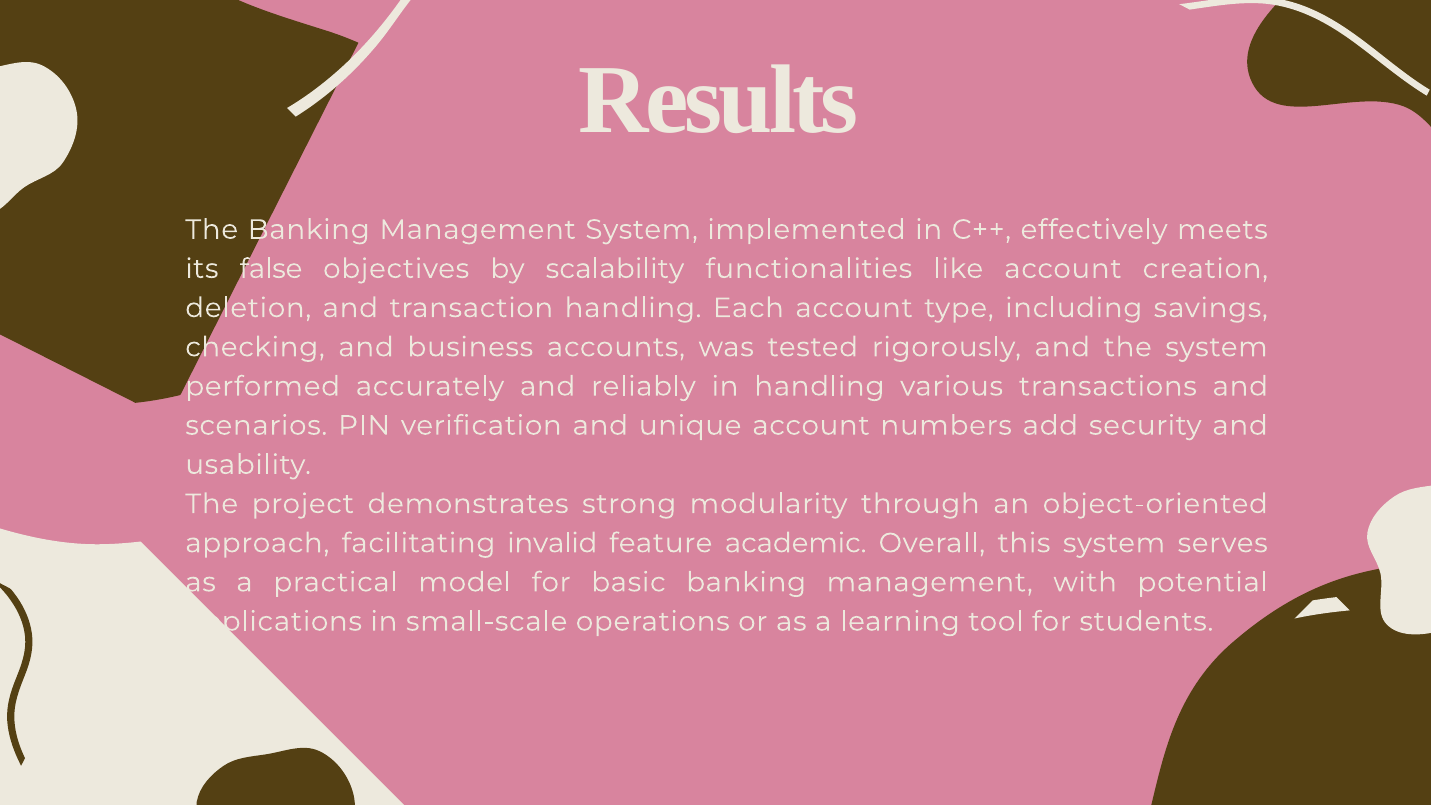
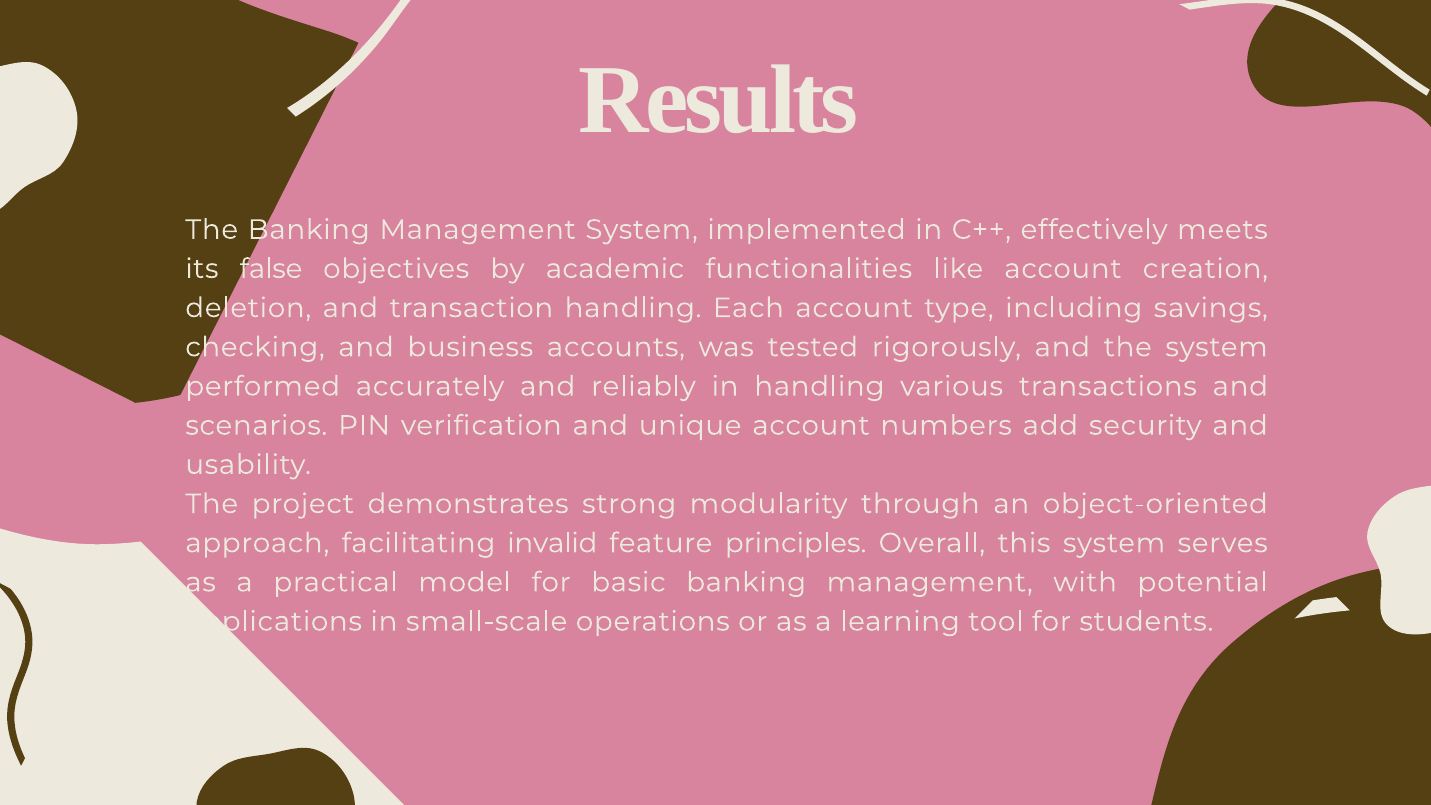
scalability: scalability -> academic
academic: academic -> principles
